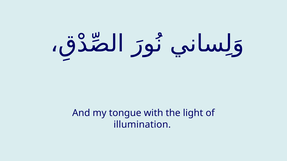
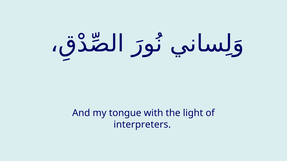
illumination: illumination -> interpreters
